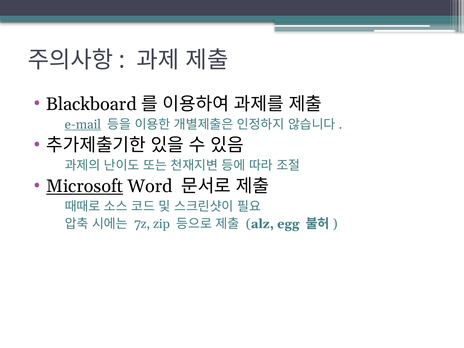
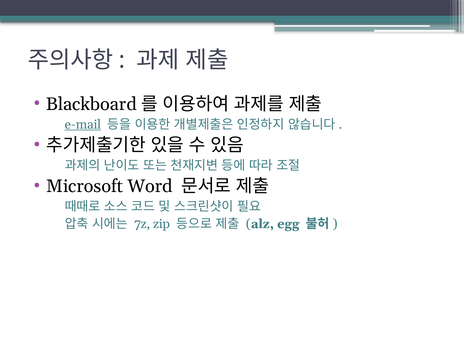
Microsoft underline: present -> none
